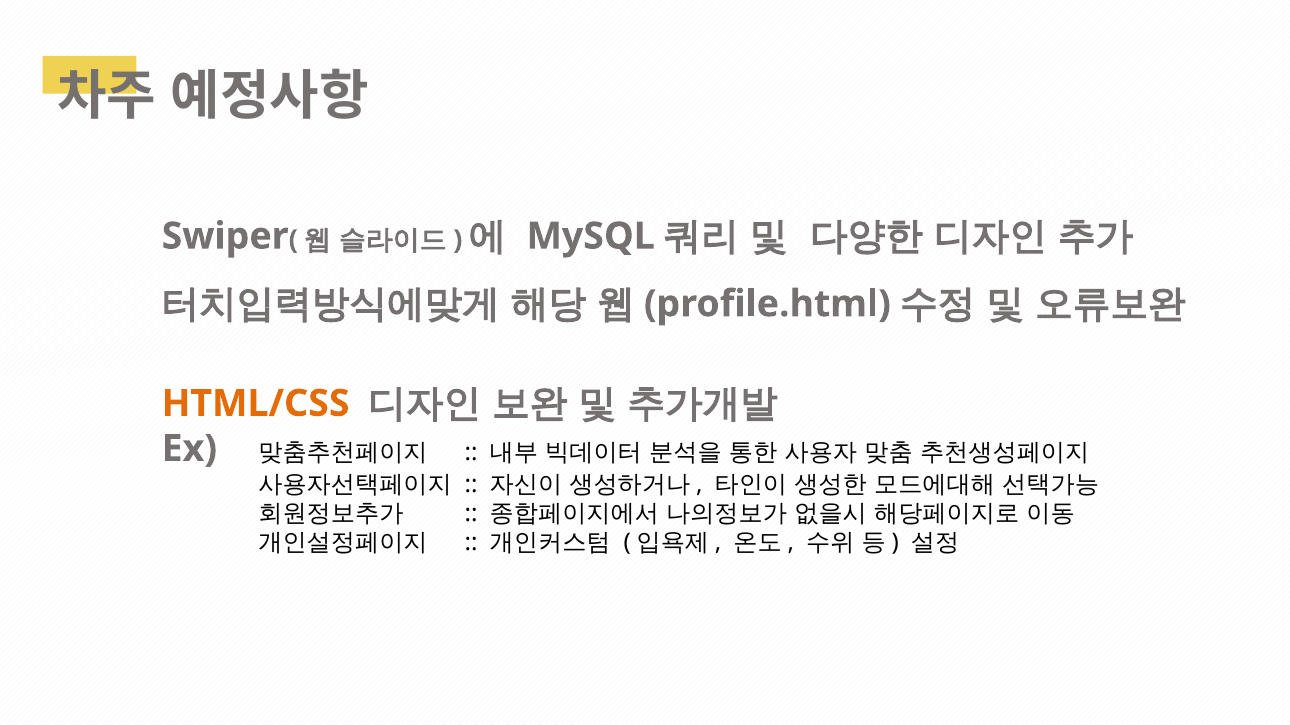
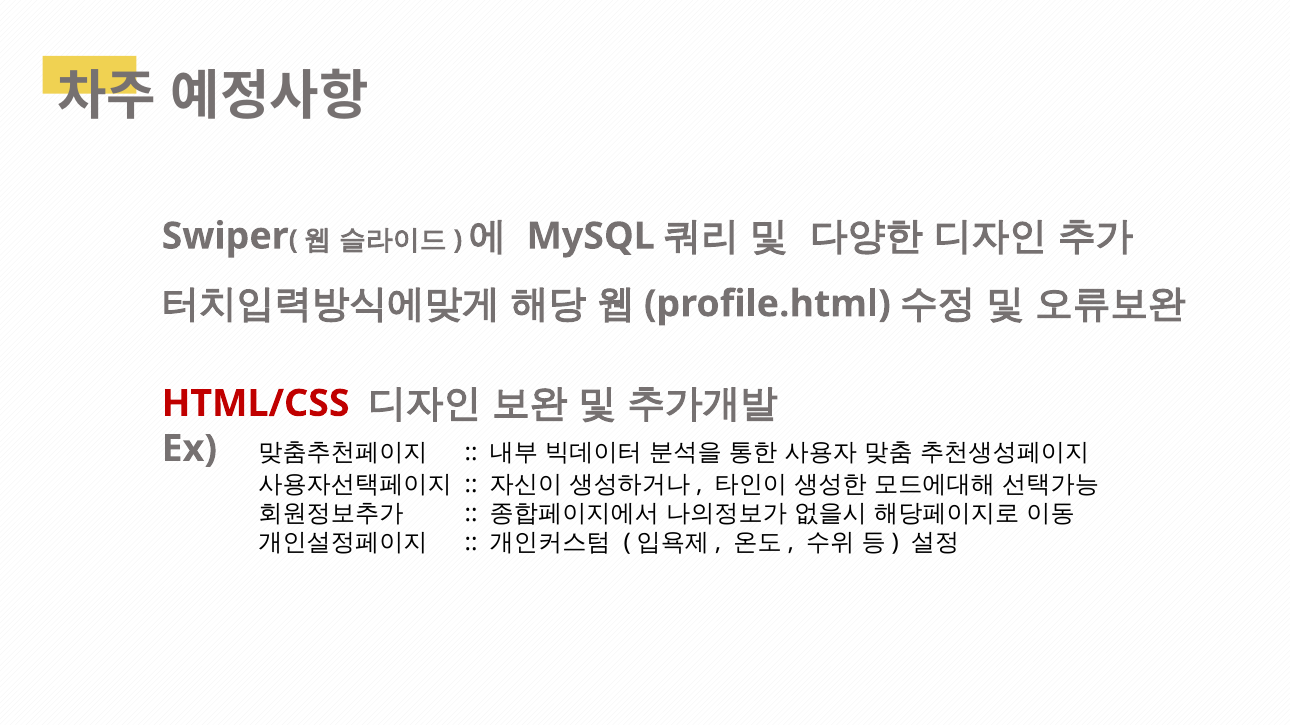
HTML/CSS colour: orange -> red
